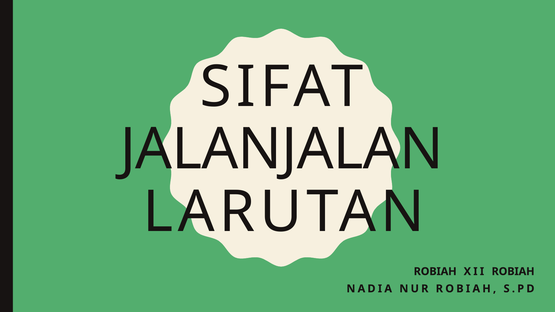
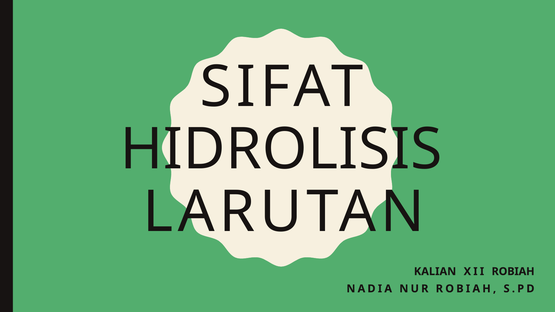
JALANJALAN: JALANJALAN -> HIDROLISIS
ROBIAH at (435, 272): ROBIAH -> KALIAN
